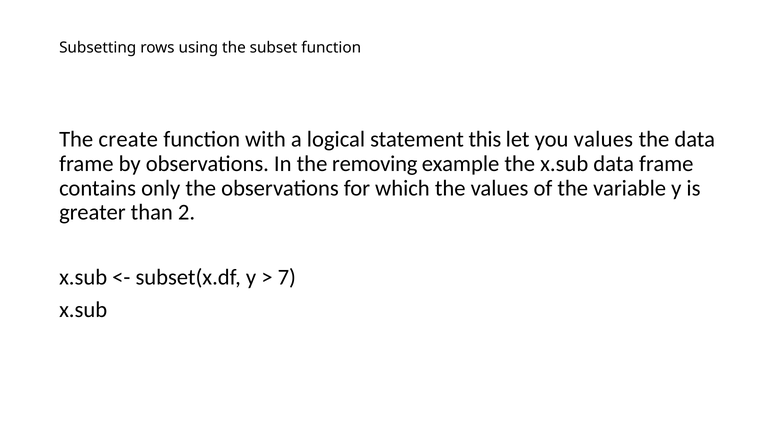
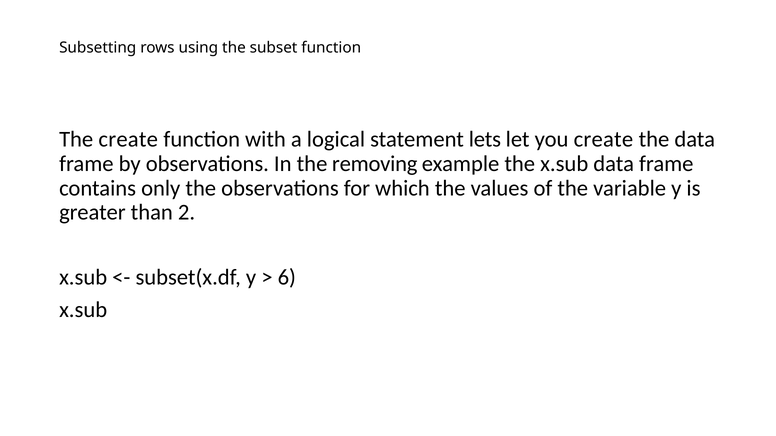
this: this -> lets
you values: values -> create
7: 7 -> 6
